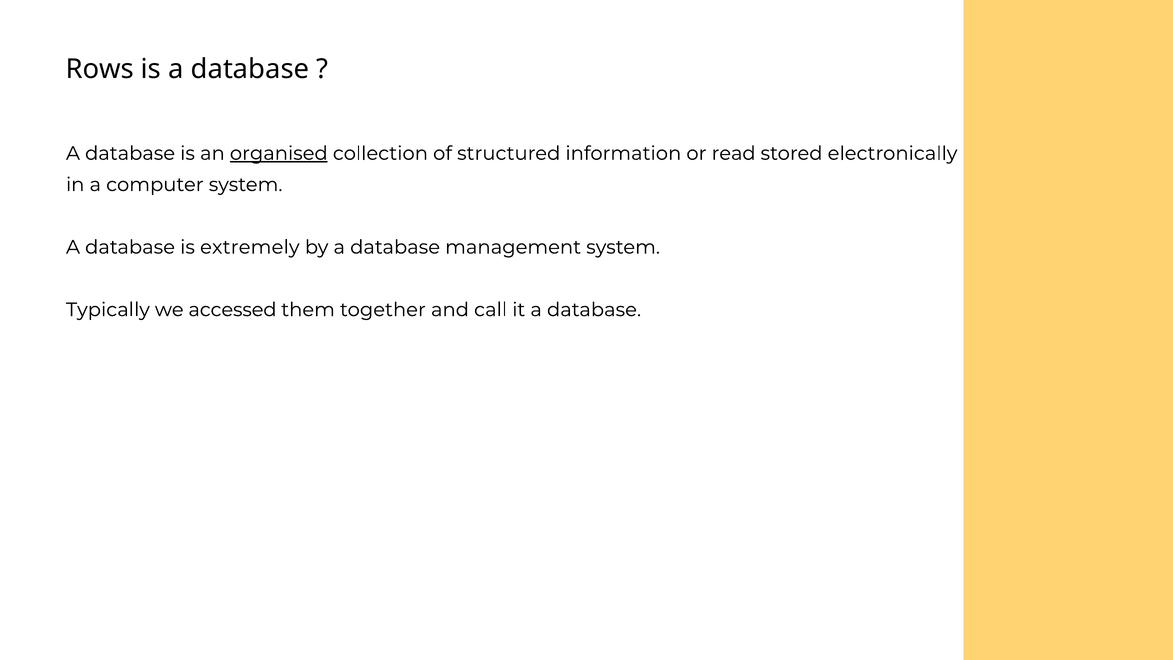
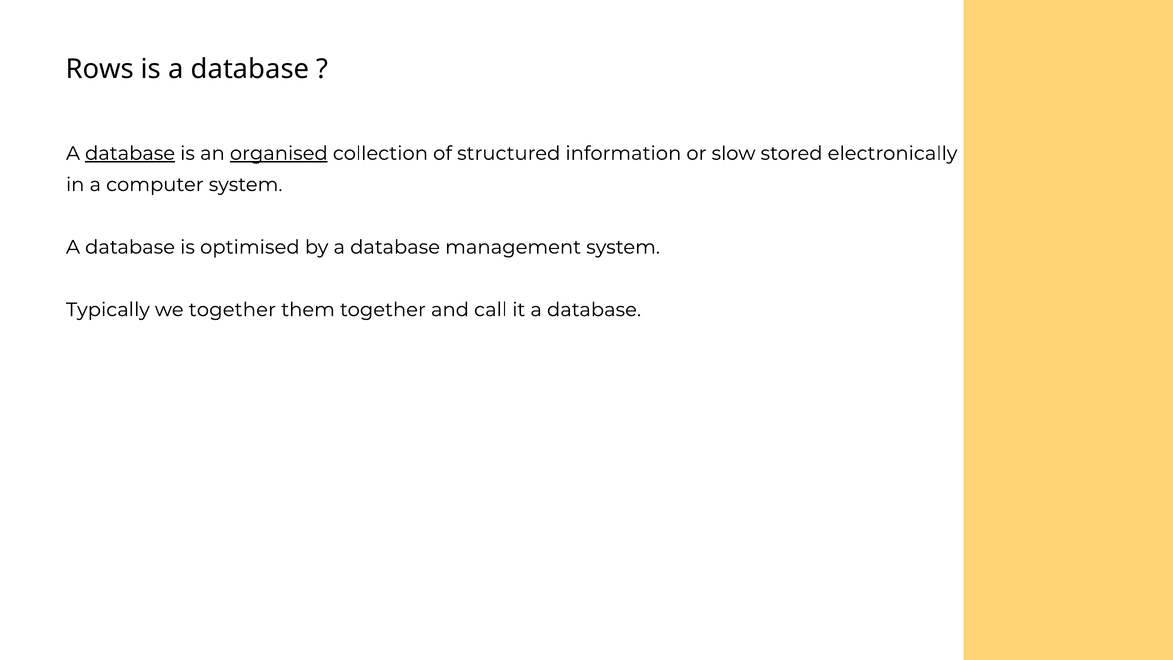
database at (130, 153) underline: none -> present
read: read -> slow
extremely: extremely -> optimised
we accessed: accessed -> together
